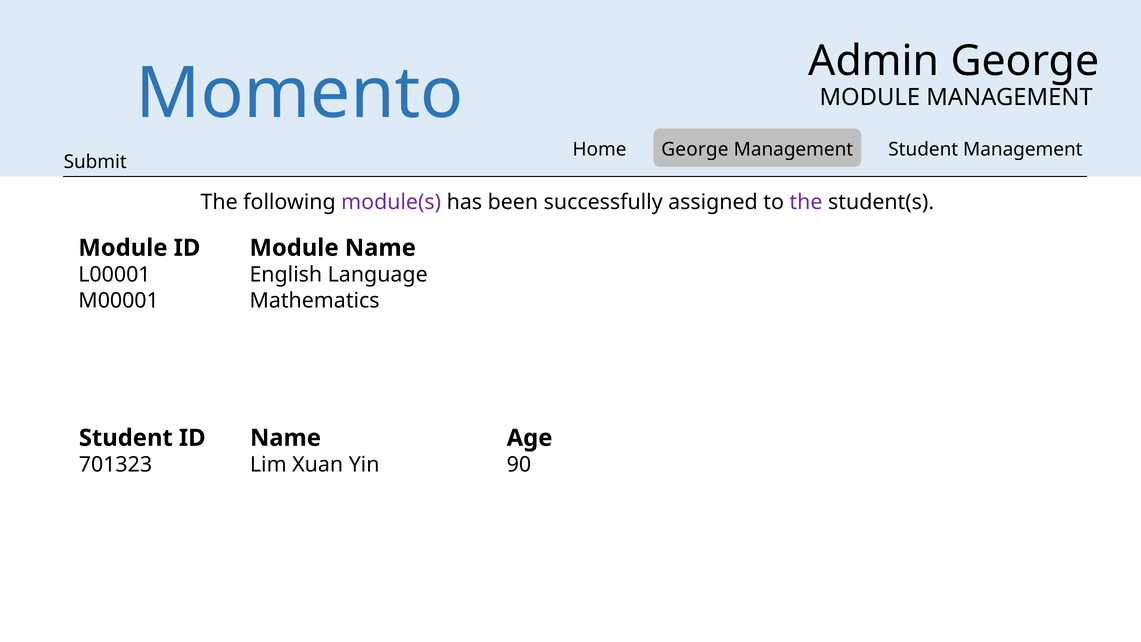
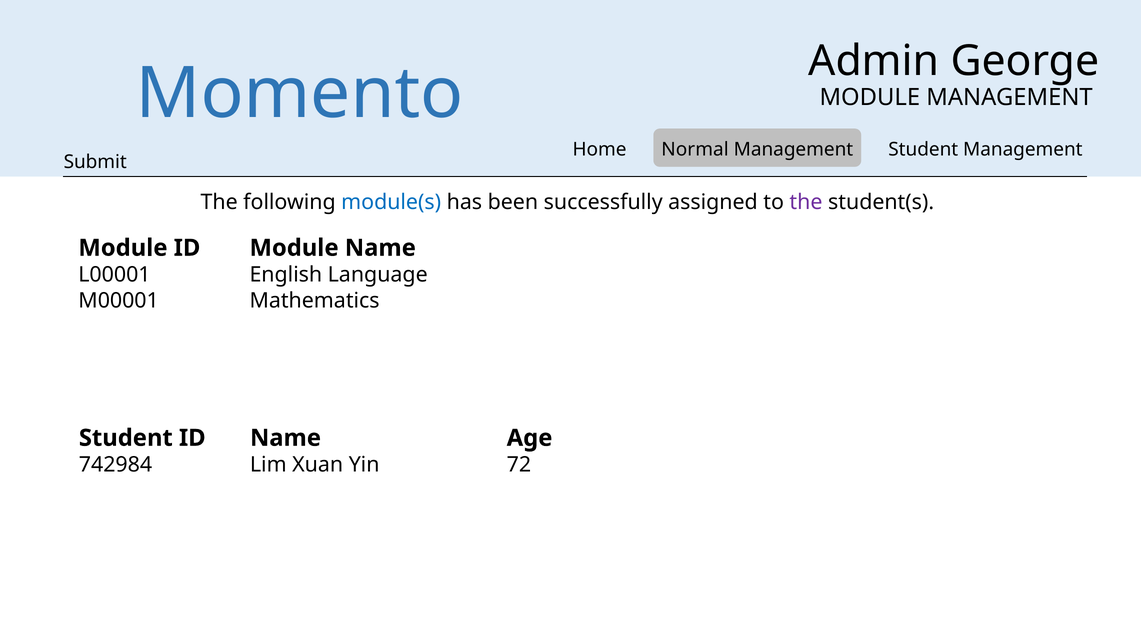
George at (695, 149): George -> Normal
module(s colour: purple -> blue
701323: 701323 -> 742984
90: 90 -> 72
